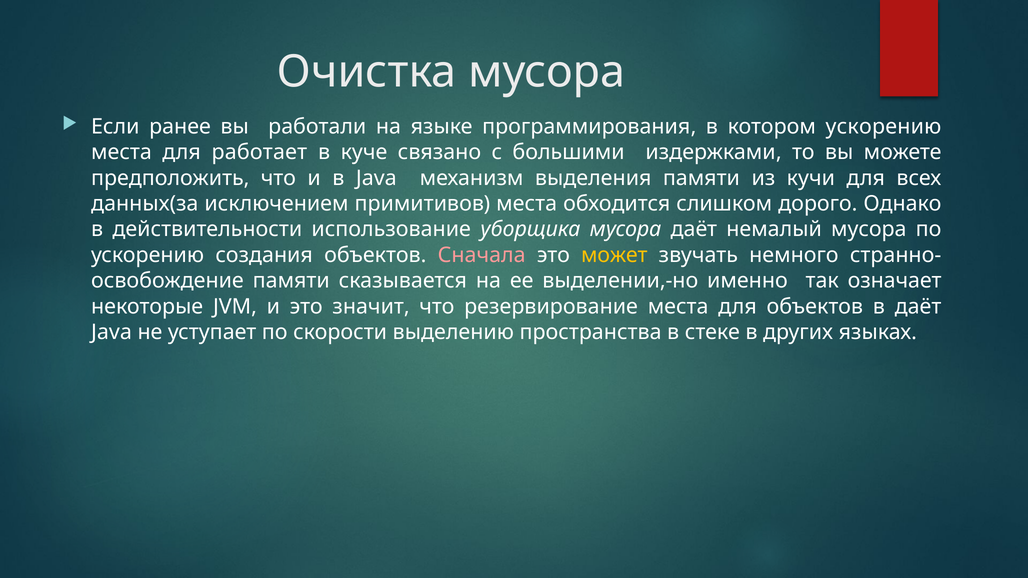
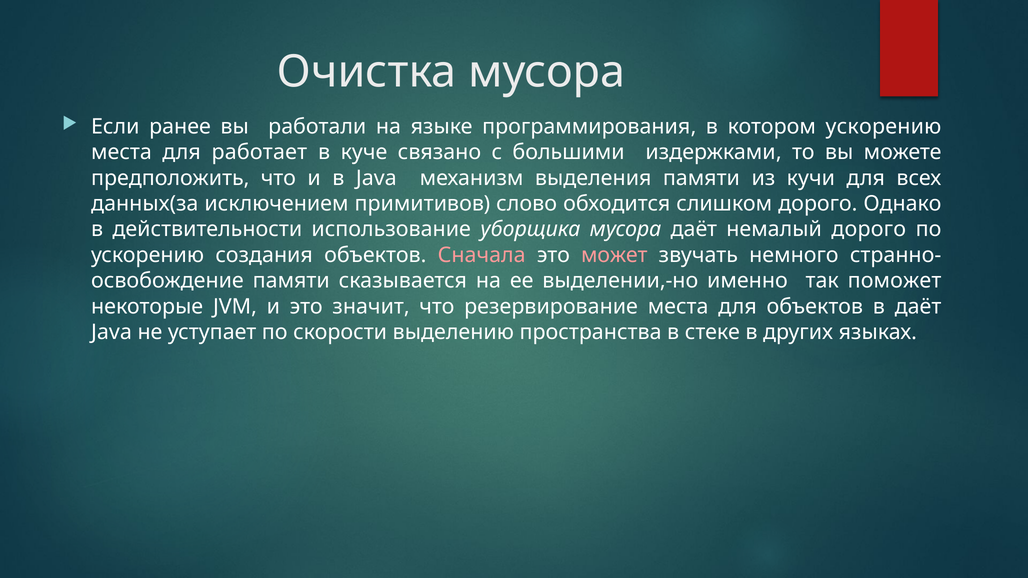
примитивов места: места -> слово
немалый мусора: мусора -> дорого
может colour: yellow -> pink
означает: означает -> поможет
